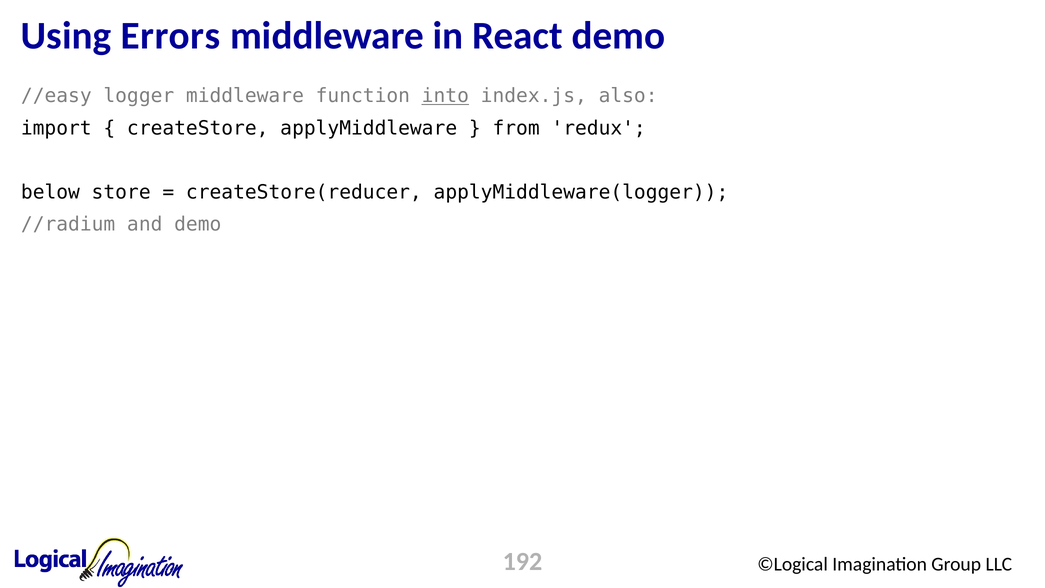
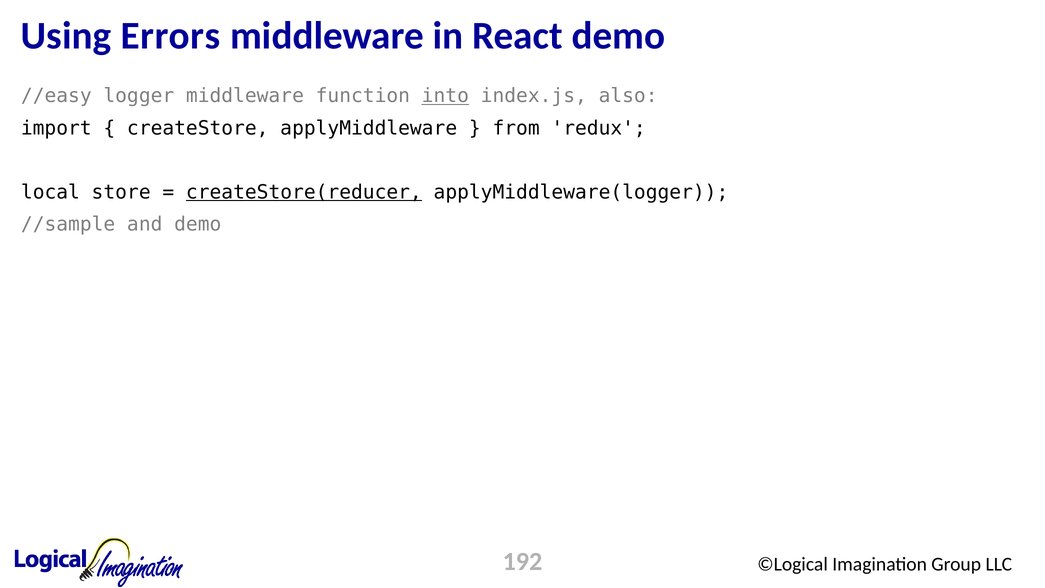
below: below -> local
createStore(reducer underline: none -> present
//radium: //radium -> //sample
